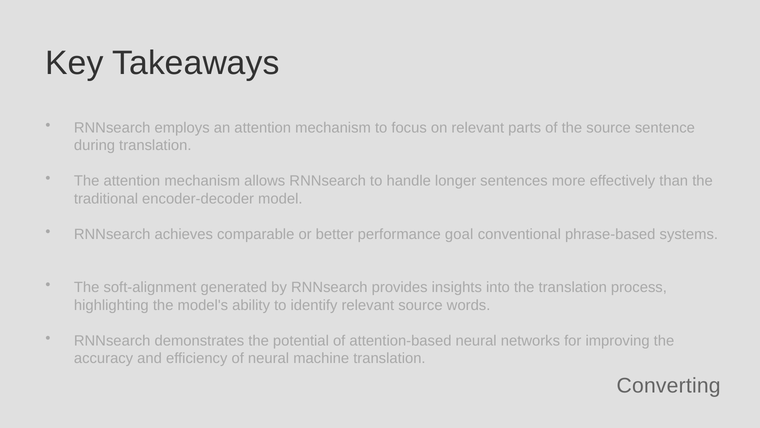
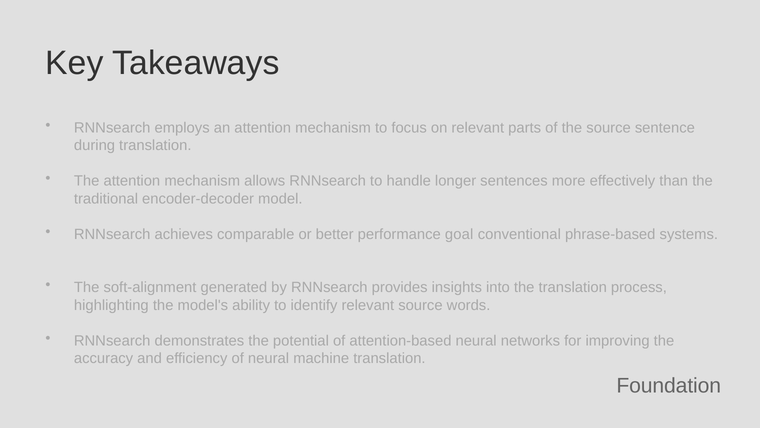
Converting: Converting -> Foundation
